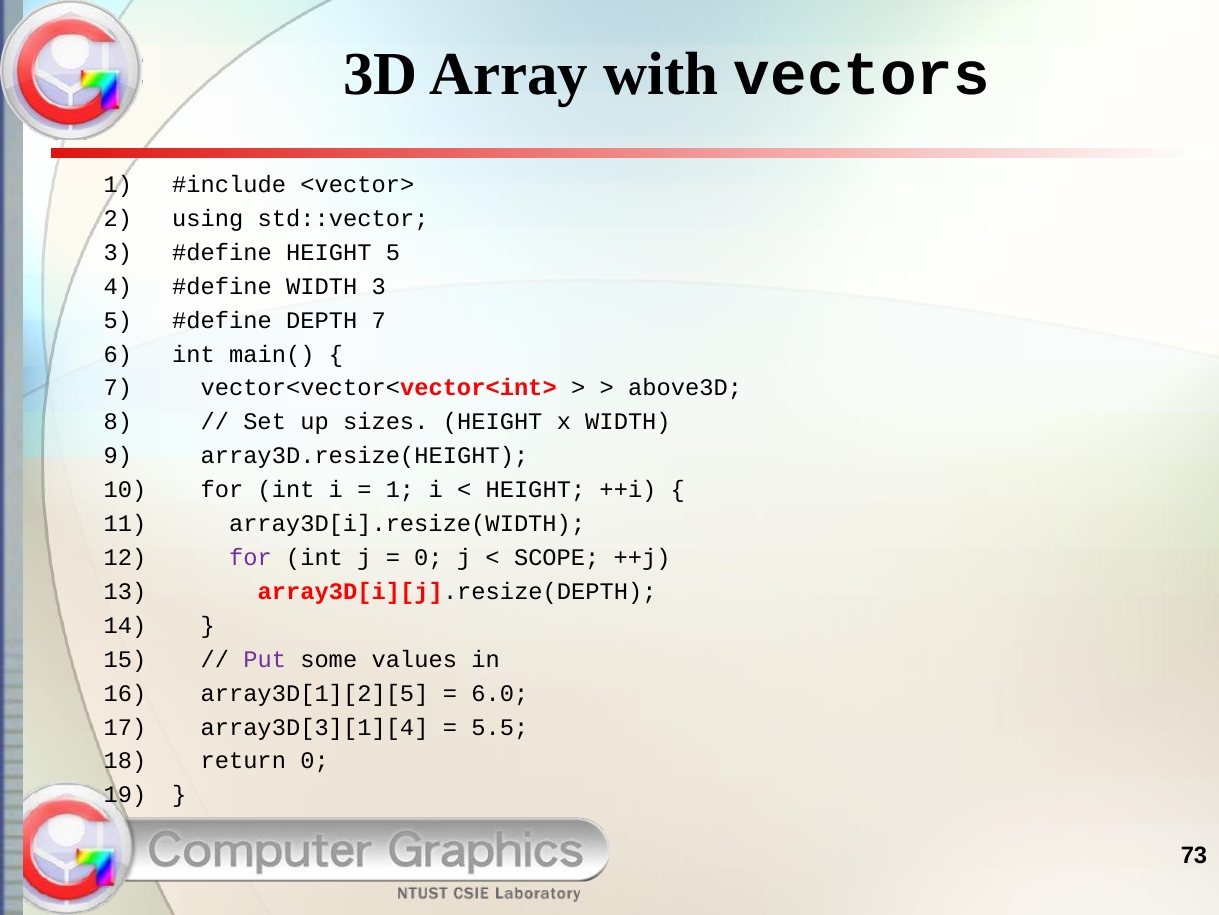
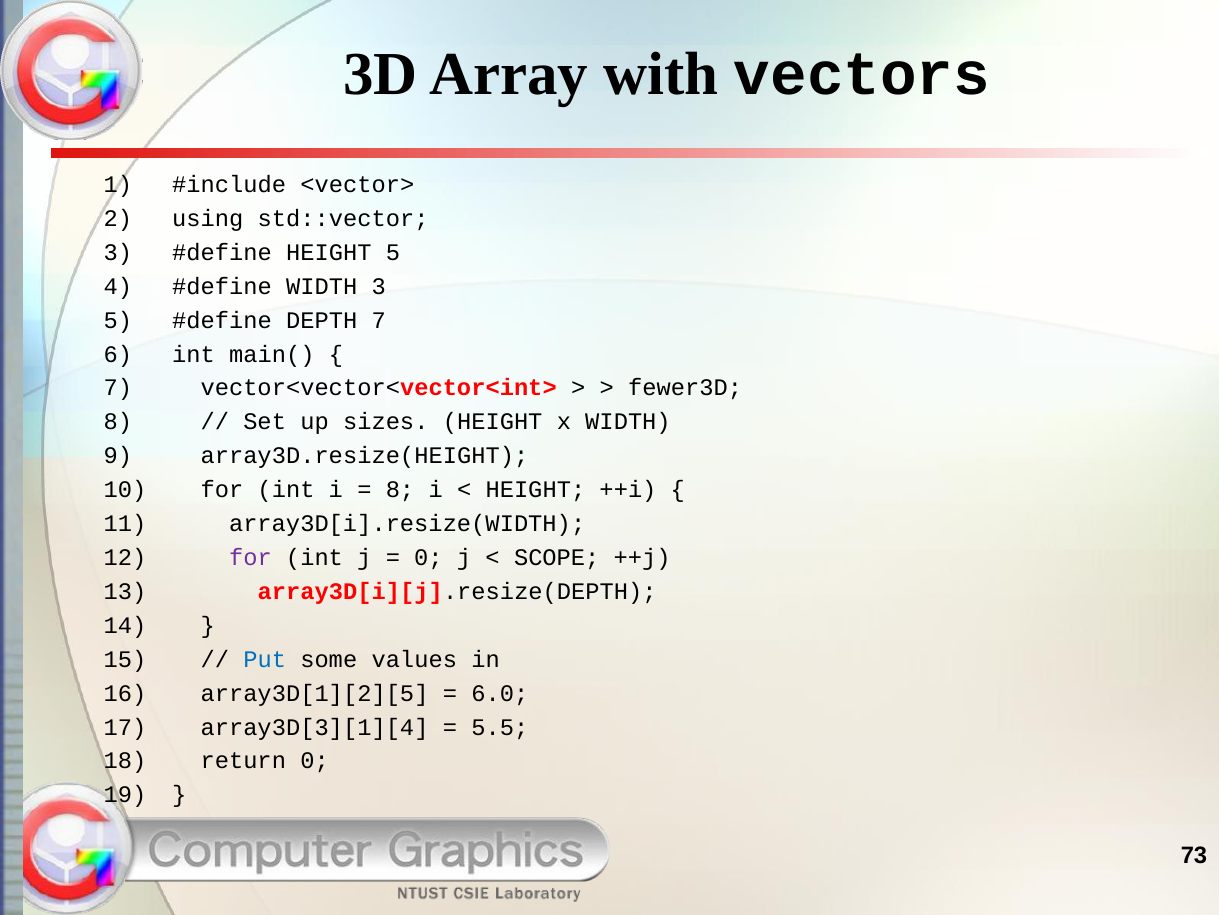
above3D: above3D -> fewer3D
1 at (400, 489): 1 -> 8
Put colour: purple -> blue
